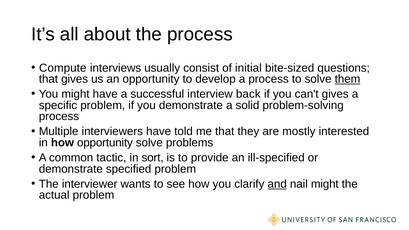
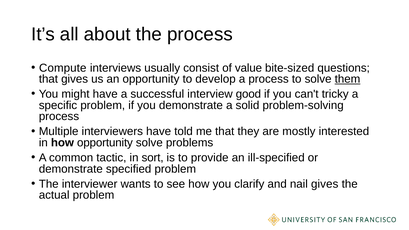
initial: initial -> value
back: back -> good
can't gives: gives -> tricky
and underline: present -> none
nail might: might -> gives
